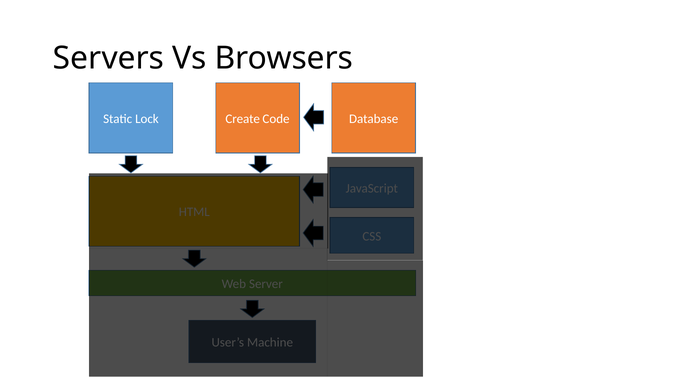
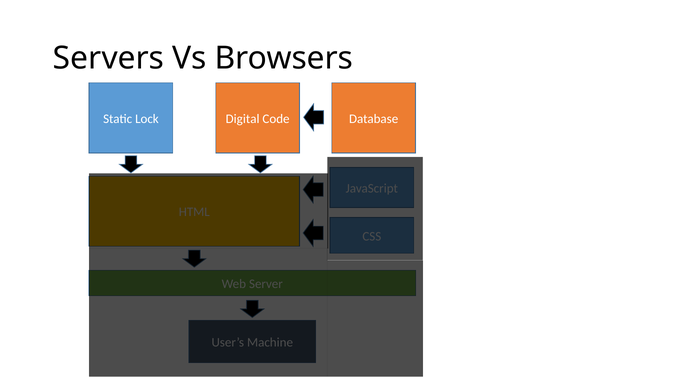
Create: Create -> Digital
